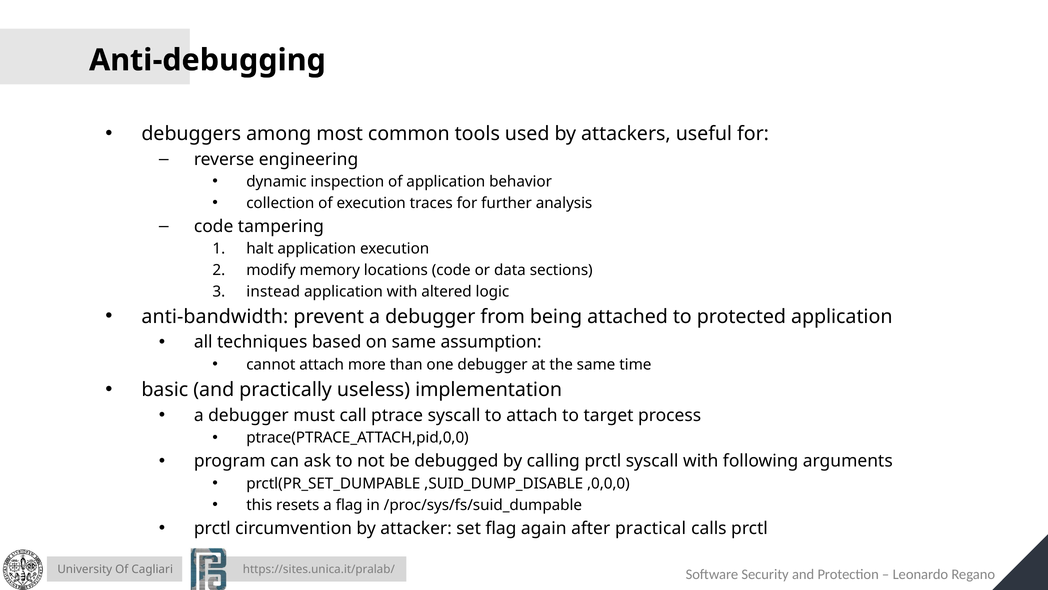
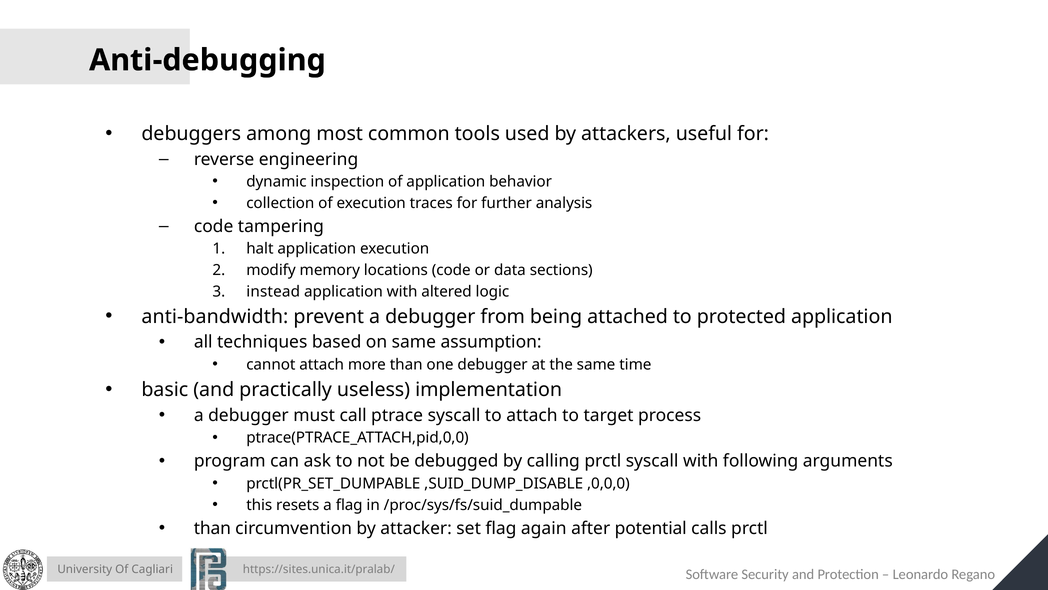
prctl at (212, 528): prctl -> than
practical: practical -> potential
